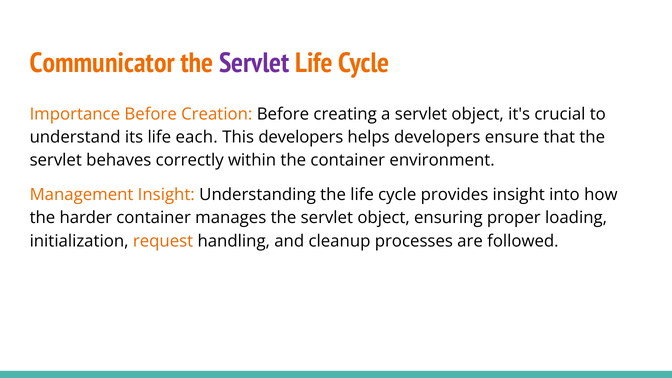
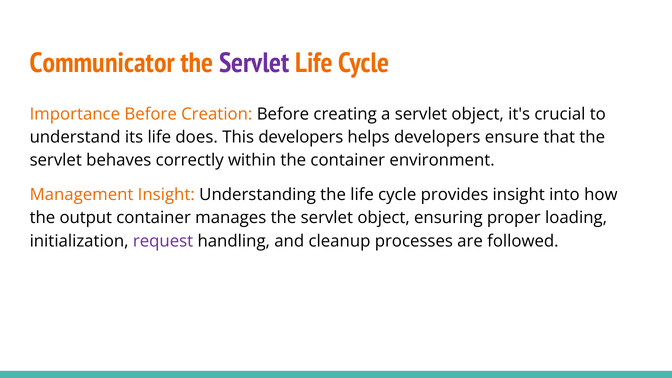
each: each -> does
harder: harder -> output
request colour: orange -> purple
